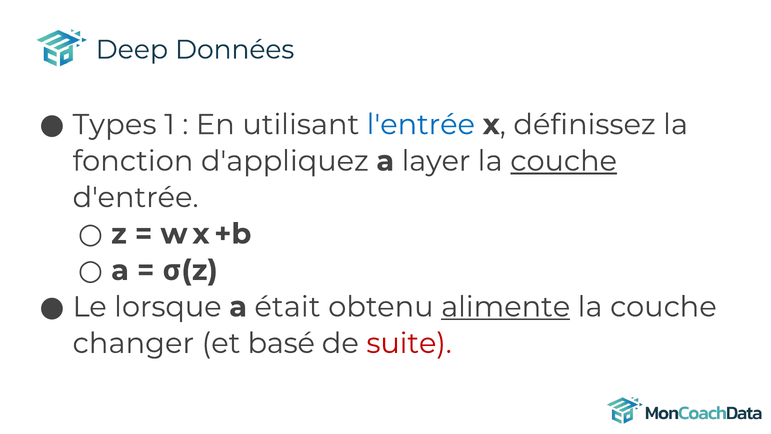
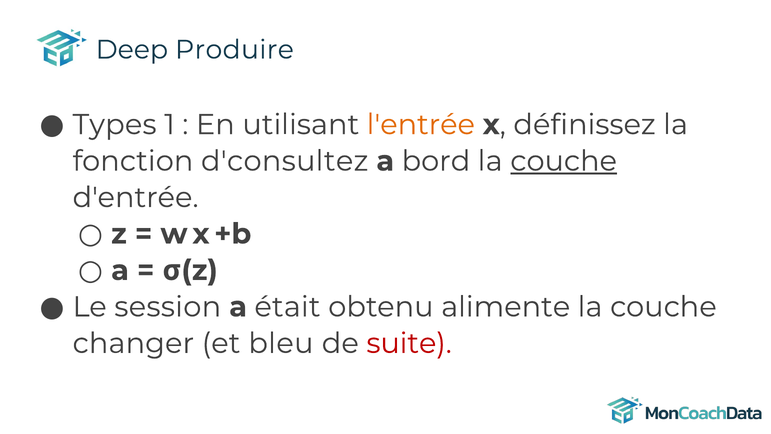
Données: Données -> Produire
l'entrée colour: blue -> orange
d'appliquez: d'appliquez -> d'consultez
layer: layer -> bord
lorsque: lorsque -> session
alimente underline: present -> none
basé: basé -> bleu
